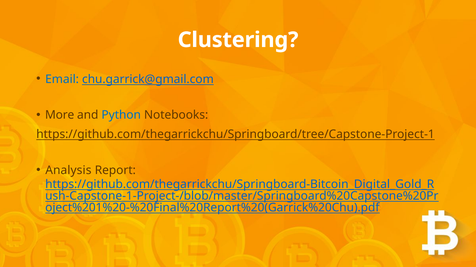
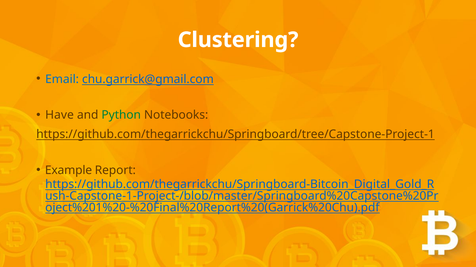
More: More -> Have
Python colour: blue -> green
Analysis: Analysis -> Example
